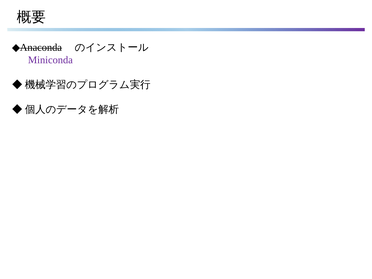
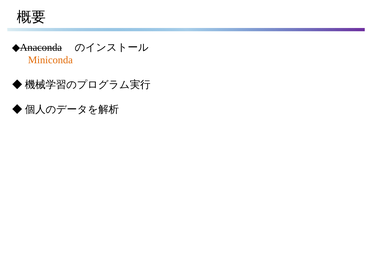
Miniconda colour: purple -> orange
